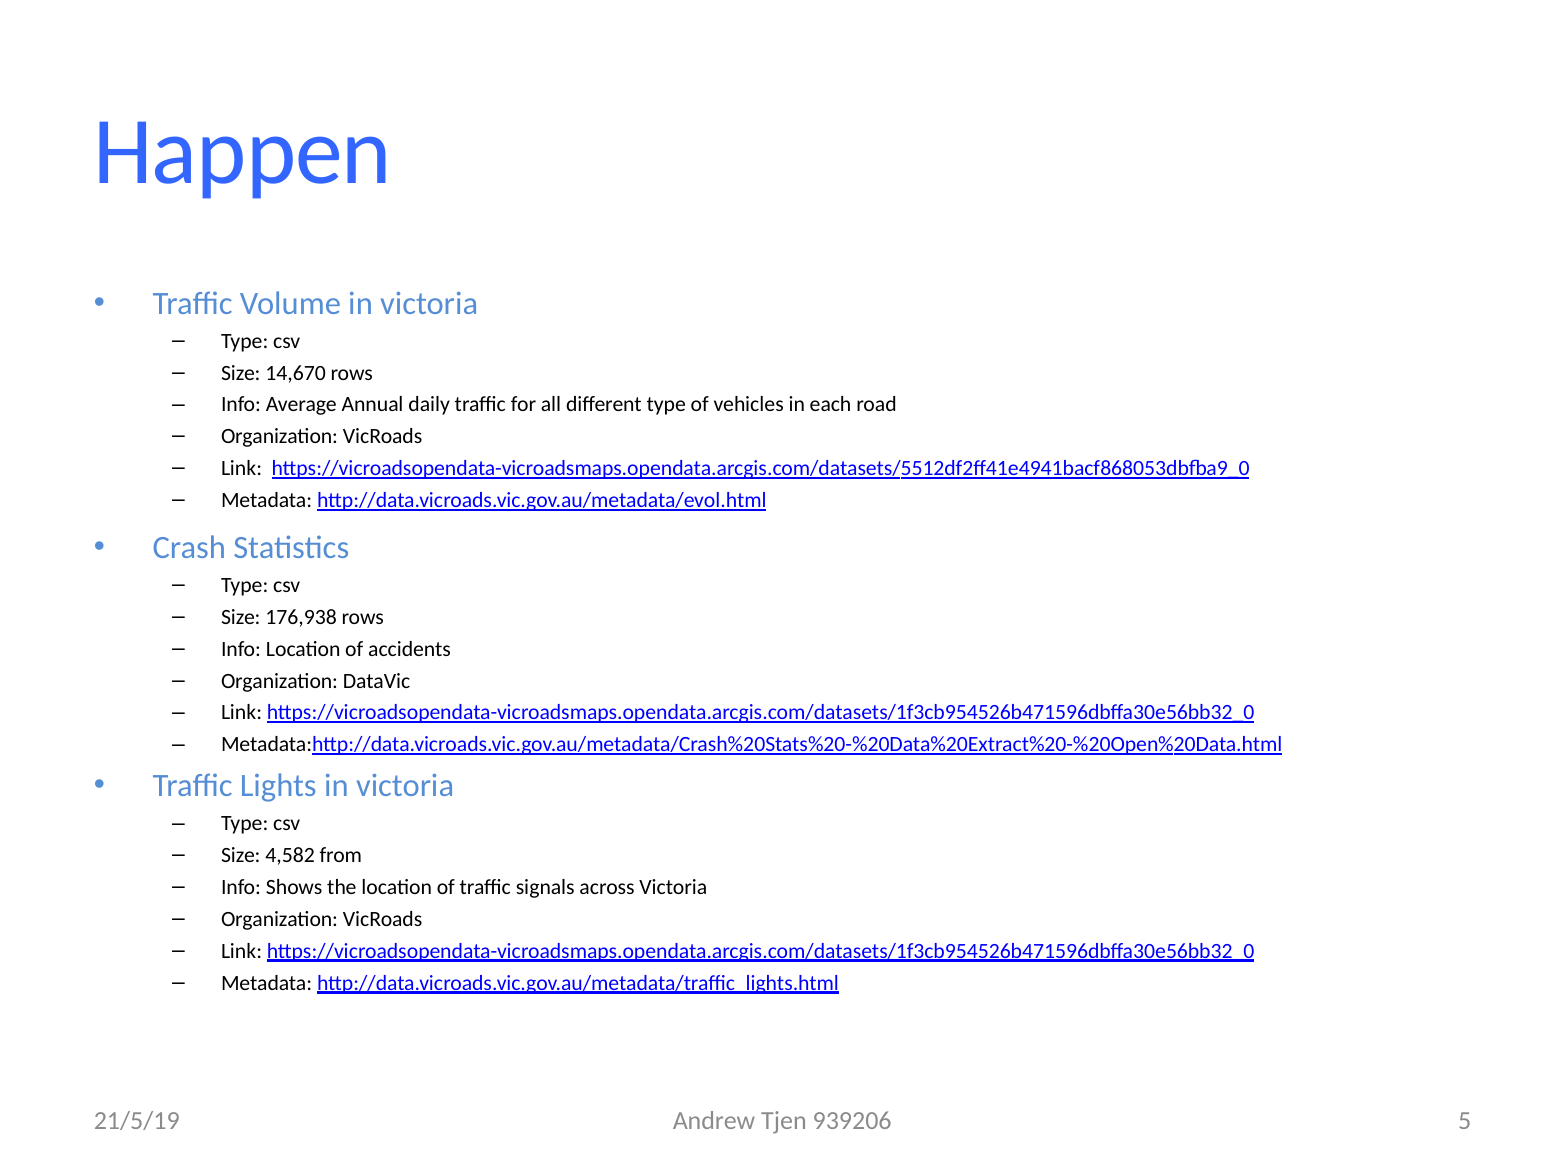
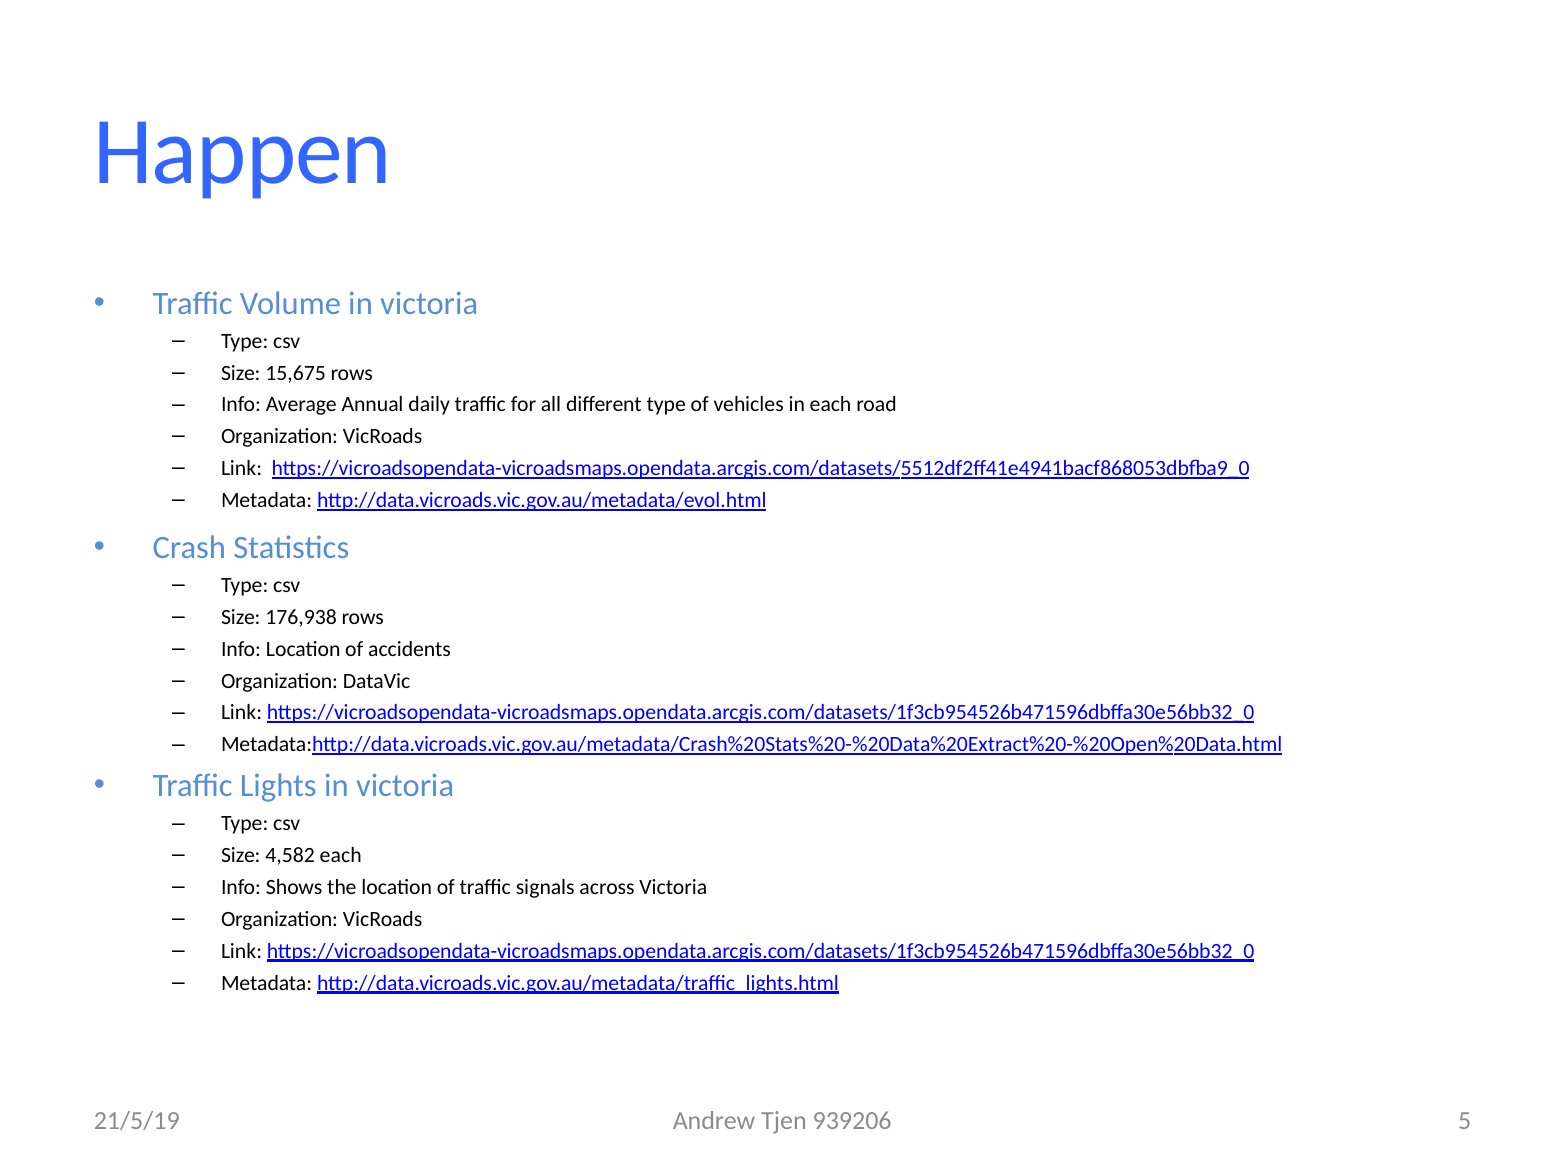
14,670: 14,670 -> 15,675
4,582 from: from -> each
